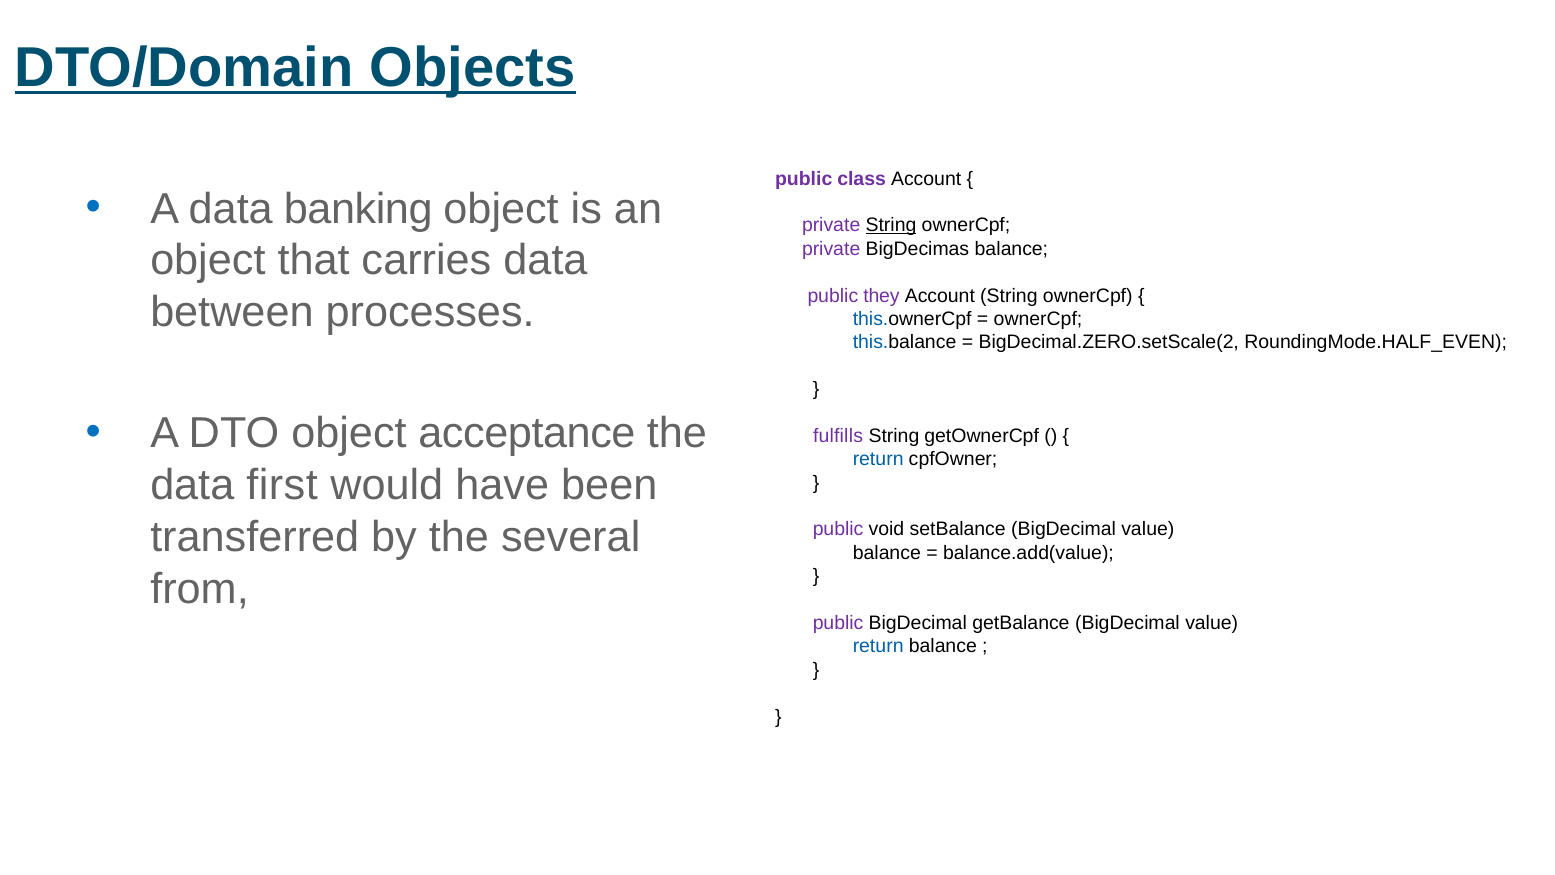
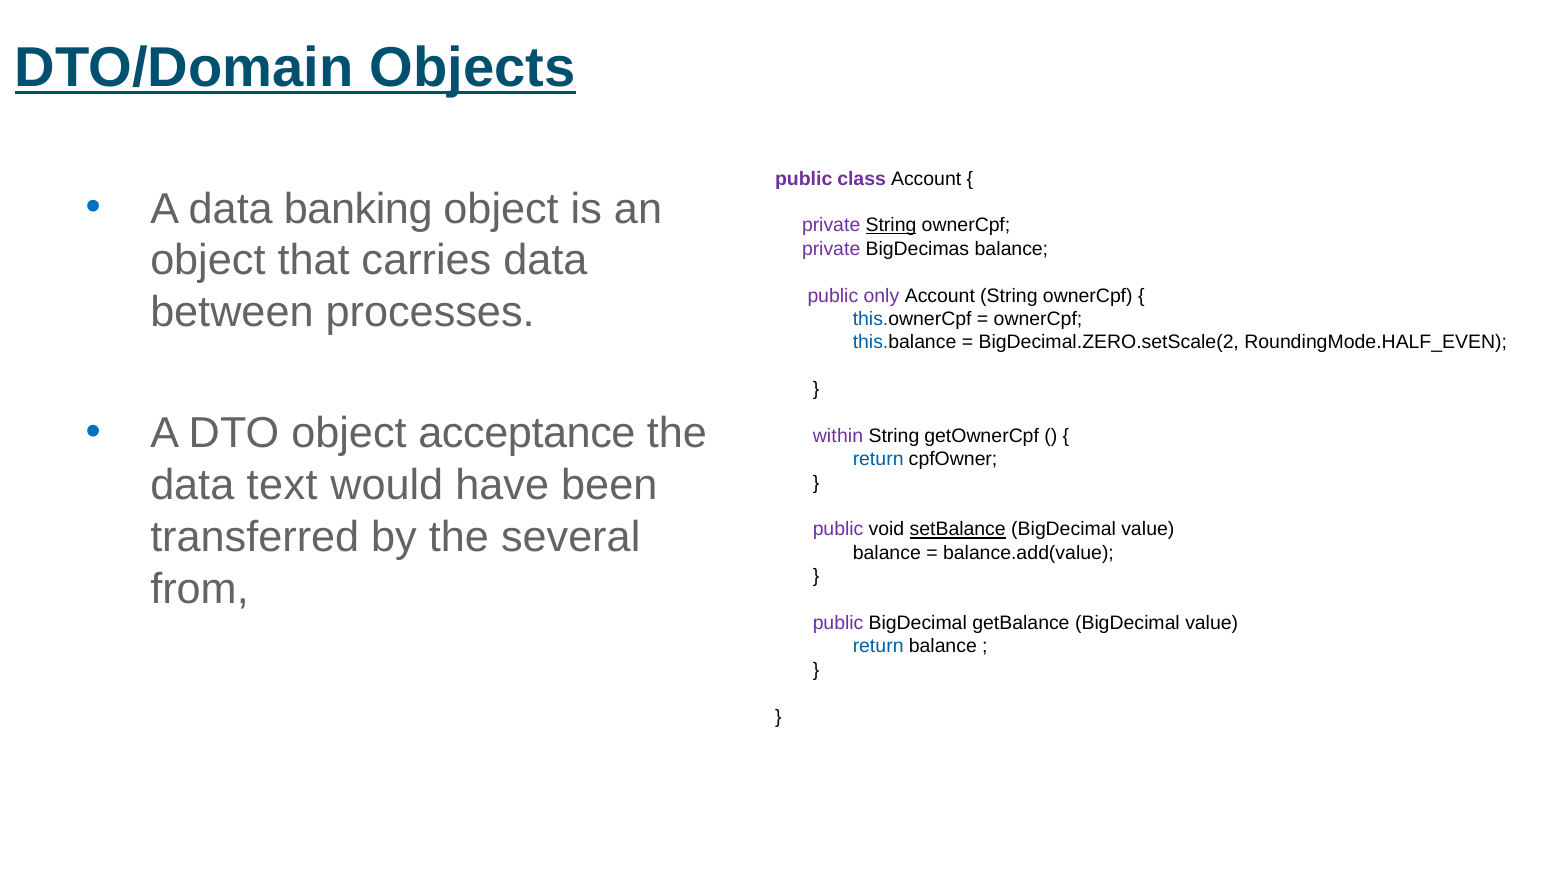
they: they -> only
fulfills: fulfills -> within
first: first -> text
setBalance underline: none -> present
